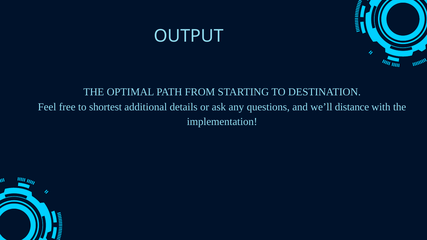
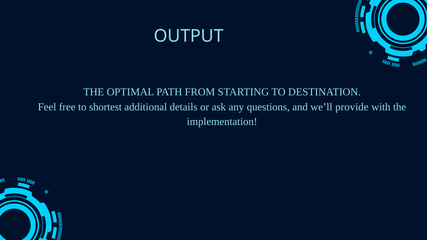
distance: distance -> provide
